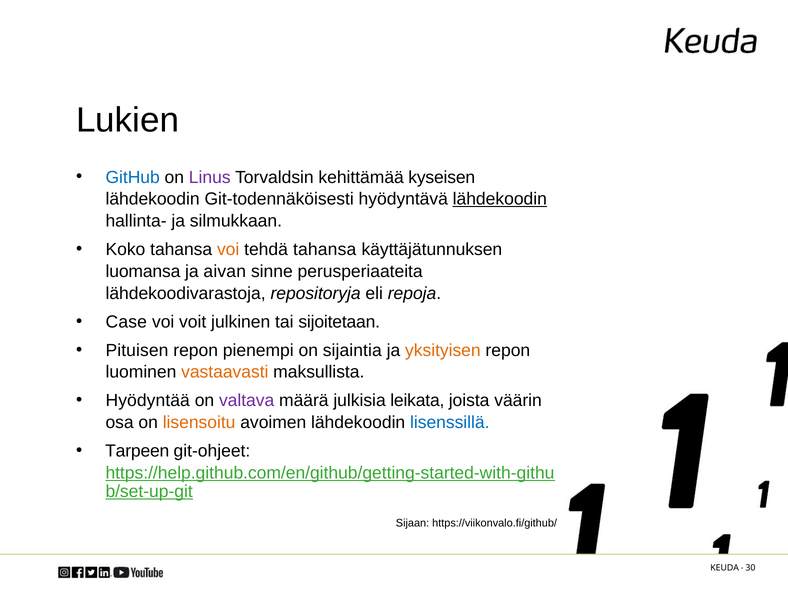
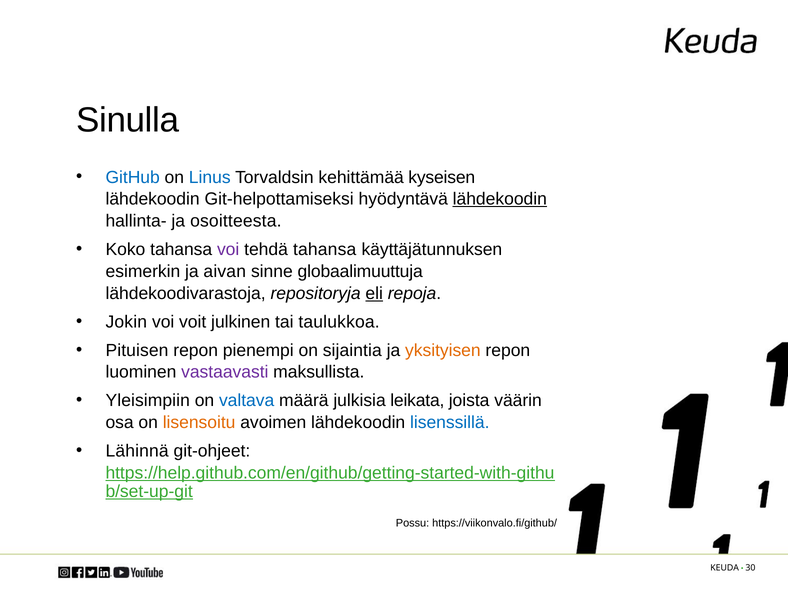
Lukien: Lukien -> Sinulla
Linus colour: purple -> blue
Git-todennäköisesti: Git-todennäköisesti -> Git-helpottamiseksi
silmukkaan: silmukkaan -> osoitteesta
voi at (228, 250) colour: orange -> purple
luomansa: luomansa -> esimerkin
perusperiaateita: perusperiaateita -> globaalimuuttuja
eli underline: none -> present
Case: Case -> Jokin
sijoitetaan: sijoitetaan -> taulukkoa
vastaavasti colour: orange -> purple
Hyödyntää: Hyödyntää -> Yleisimpiin
valtava colour: purple -> blue
Tarpeen: Tarpeen -> Lähinnä
Sijaan: Sijaan -> Possu
